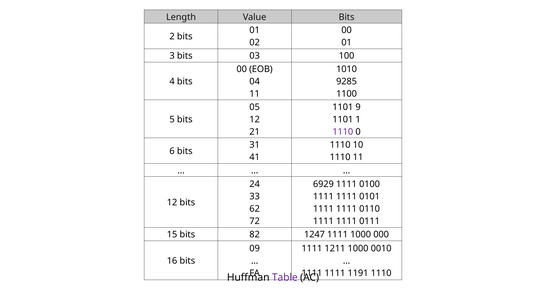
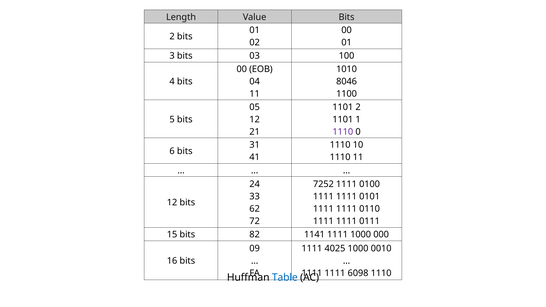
9285: 9285 -> 8046
1101 9: 9 -> 2
6929: 6929 -> 7252
1247: 1247 -> 1141
1211: 1211 -> 4025
1191: 1191 -> 6098
Table colour: purple -> blue
